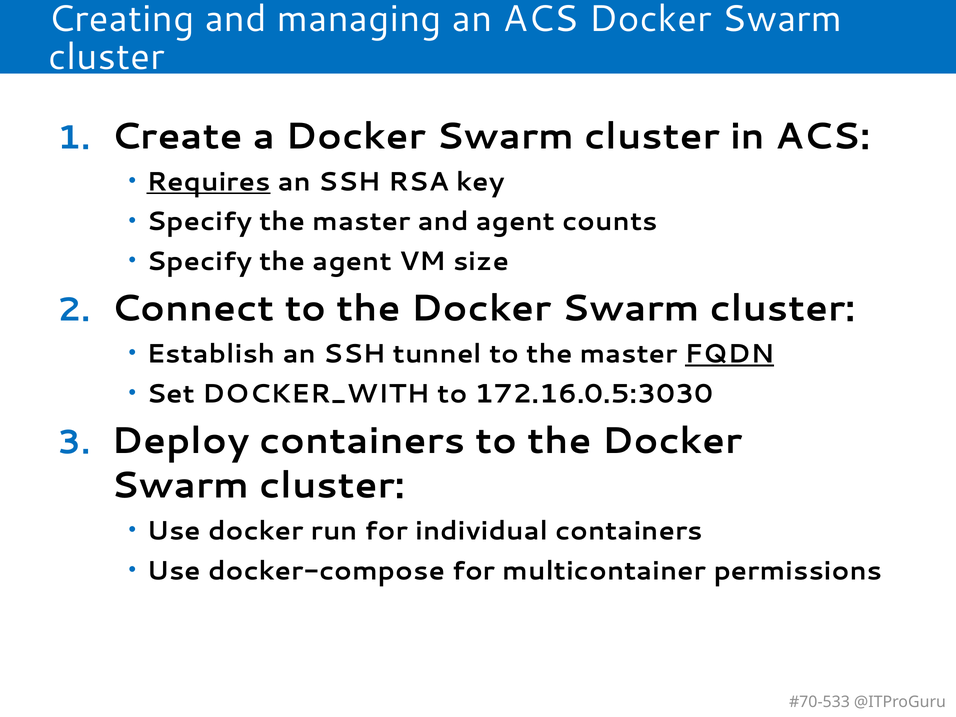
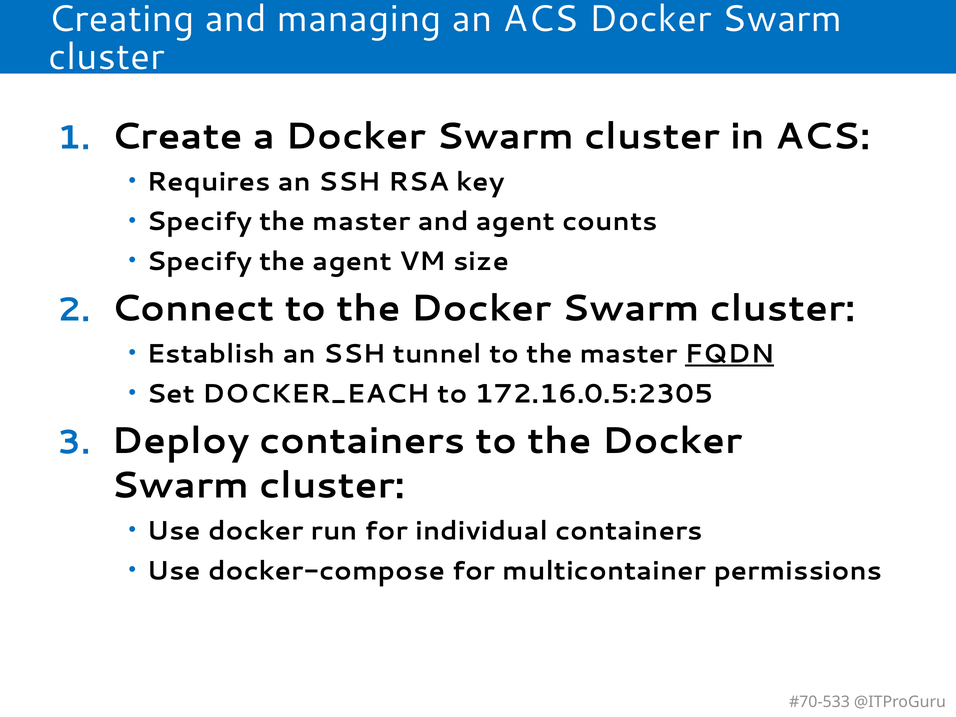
Requires underline: present -> none
DOCKER_WITH: DOCKER_WITH -> DOCKER_EACH
172.16.0.5:3030: 172.16.0.5:3030 -> 172.16.0.5:2305
